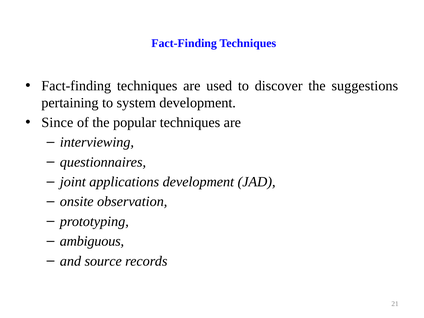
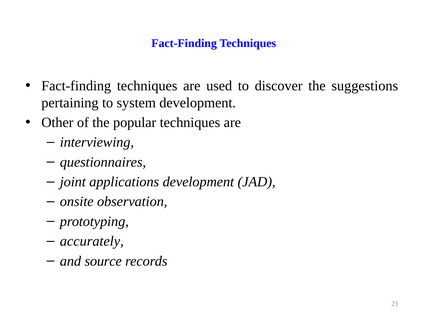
Since: Since -> Other
ambiguous: ambiguous -> accurately
